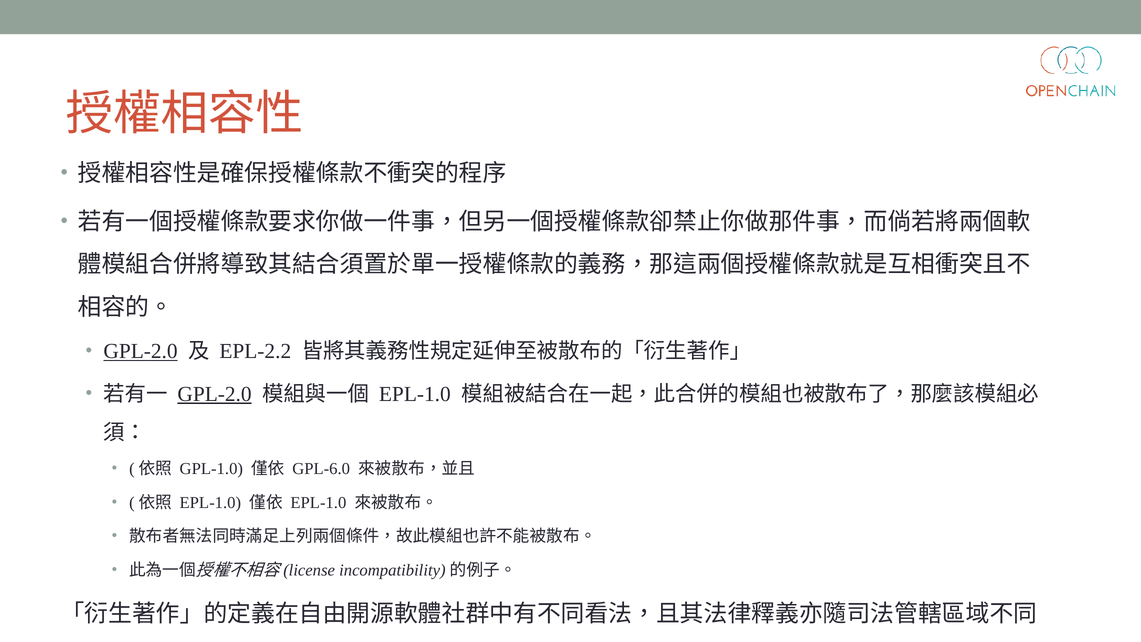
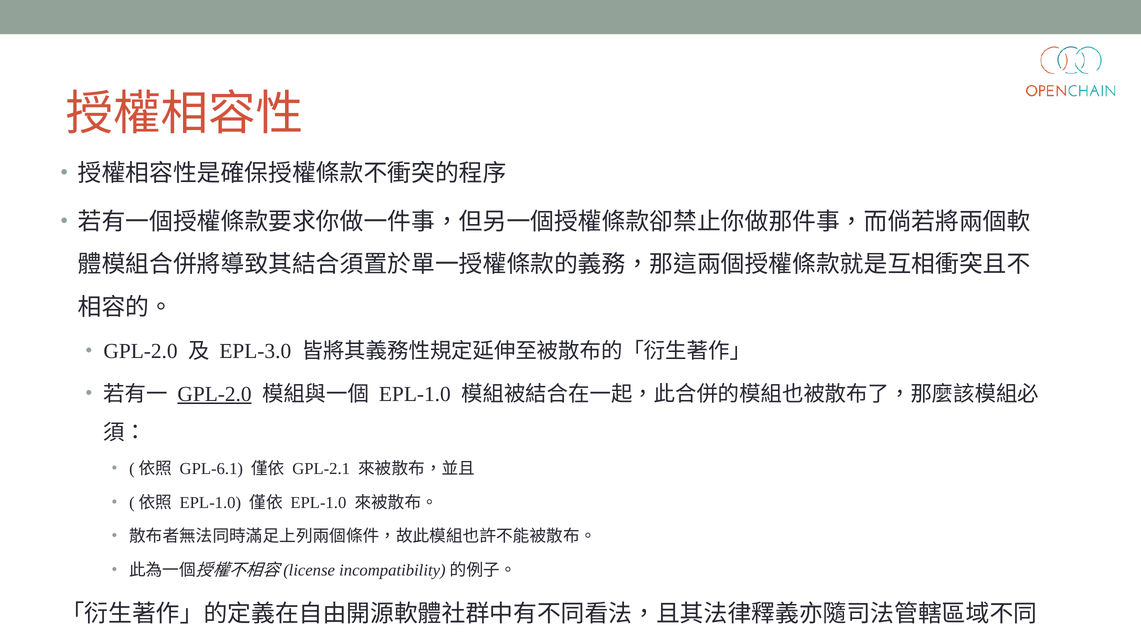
GPL-2.0 at (141, 351) underline: present -> none
EPL-2.2: EPL-2.2 -> EPL-3.0
GPL-1.0: GPL-1.0 -> GPL-6.1
GPL-6.0: GPL-6.0 -> GPL-2.1
